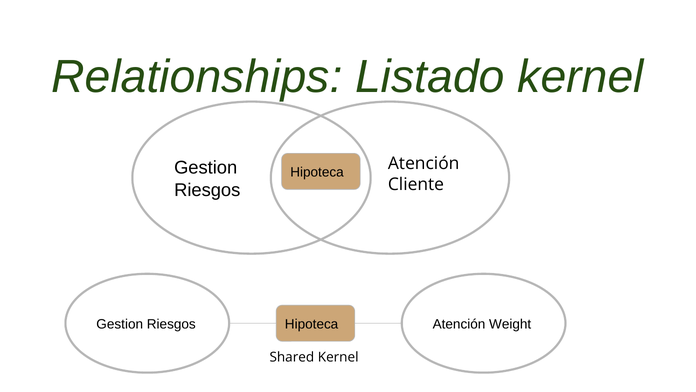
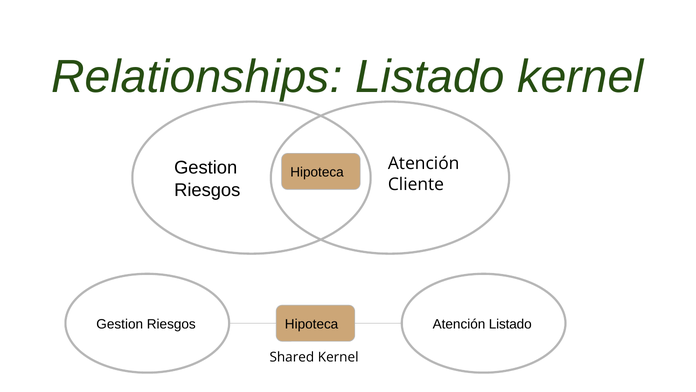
Atención Weight: Weight -> Listado
